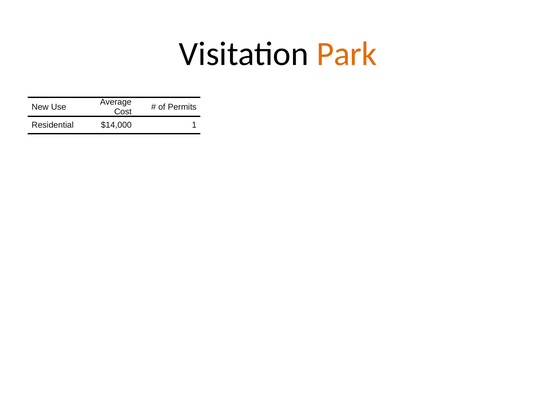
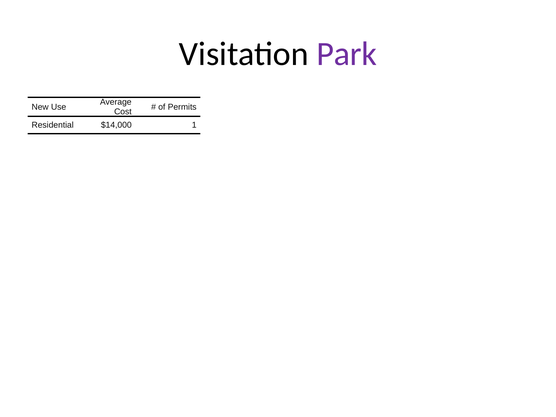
Park colour: orange -> purple
